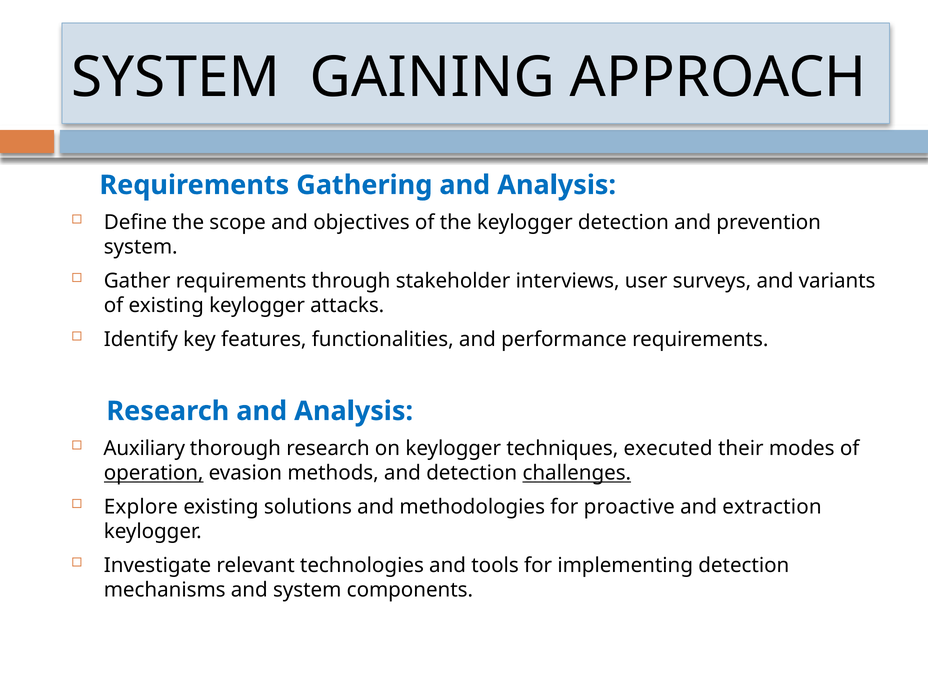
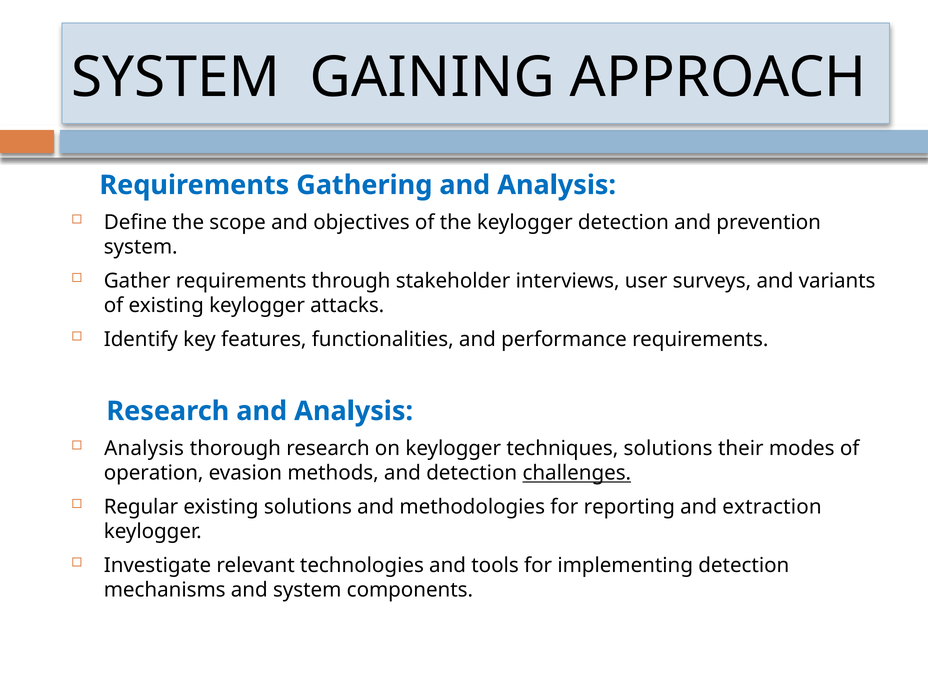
Auxiliary at (144, 448): Auxiliary -> Analysis
techniques executed: executed -> solutions
operation underline: present -> none
Explore: Explore -> Regular
proactive: proactive -> reporting
